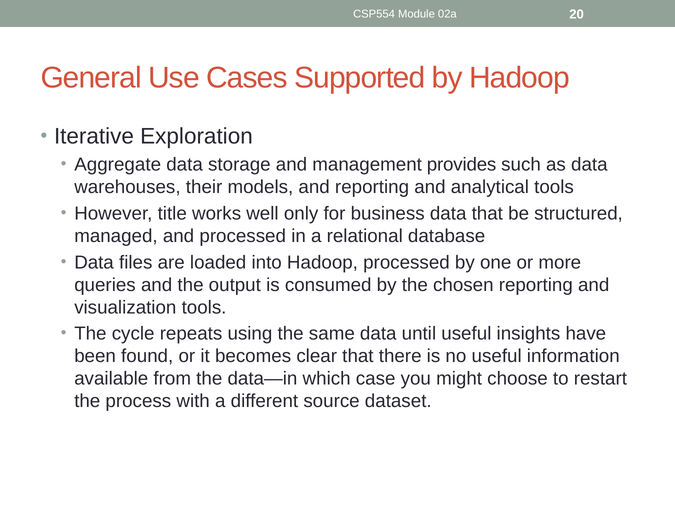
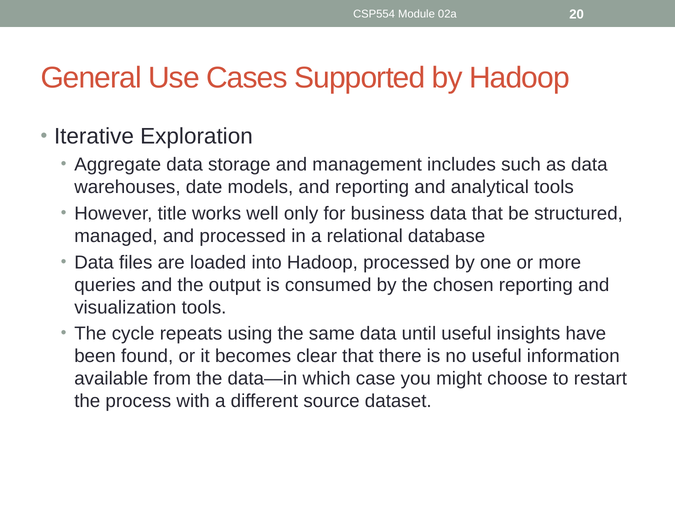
provides: provides -> includes
their: their -> date
